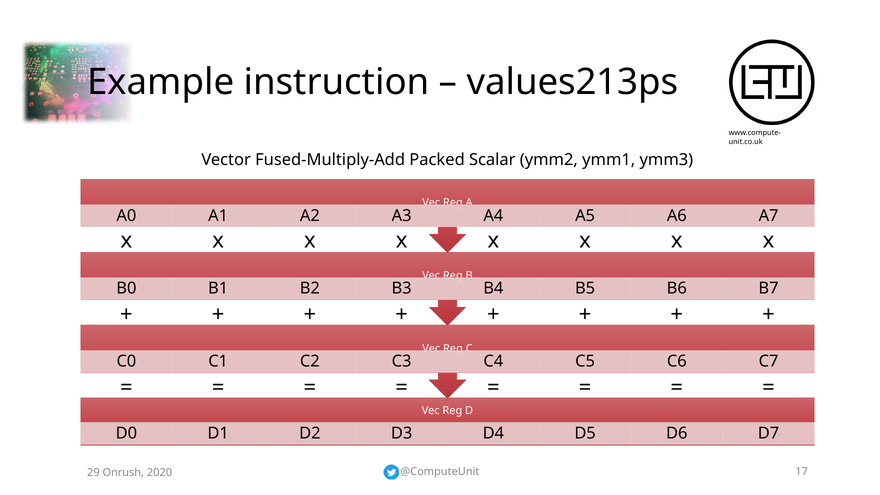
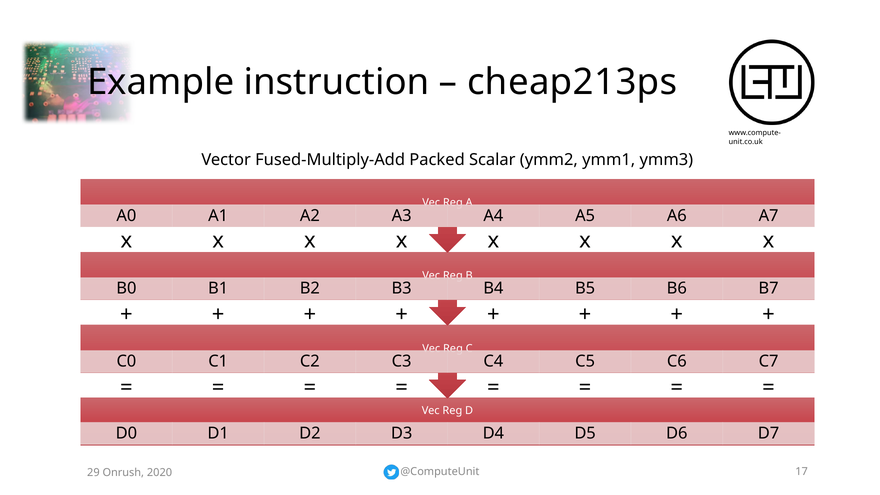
values213ps: values213ps -> cheap213ps
